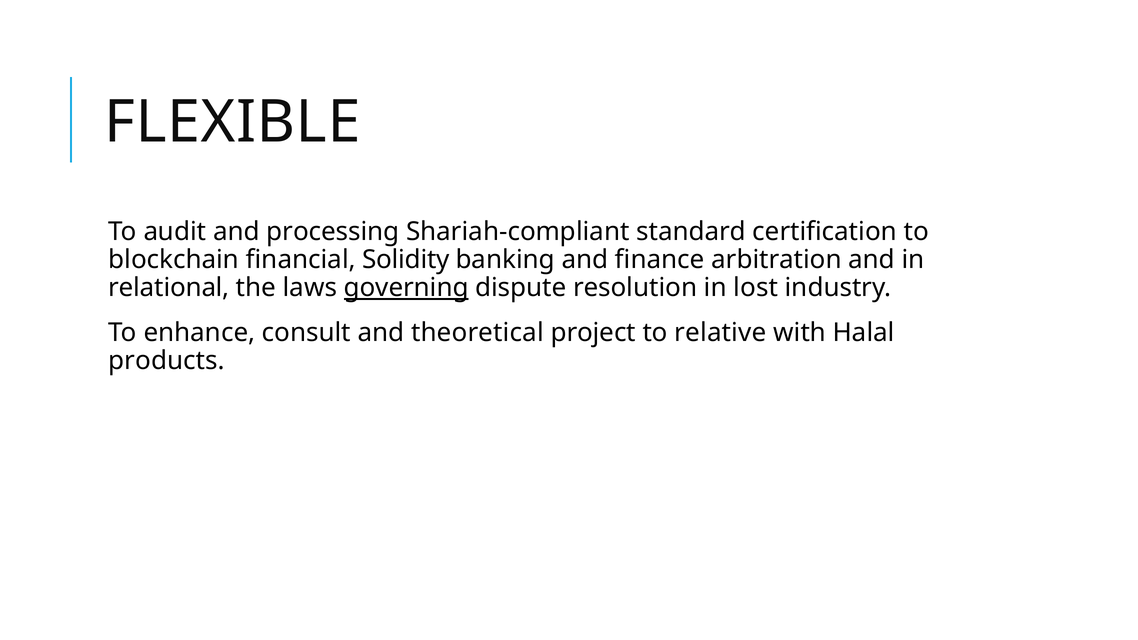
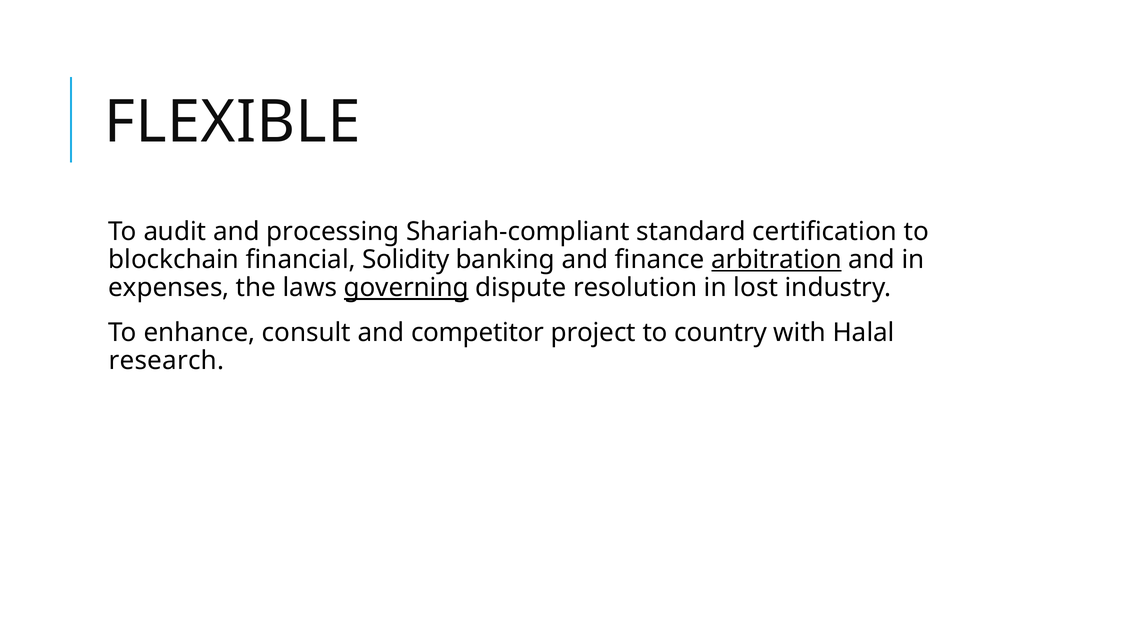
arbitration underline: none -> present
relational: relational -> expenses
theoretical: theoretical -> competitor
relative: relative -> country
products: products -> research
